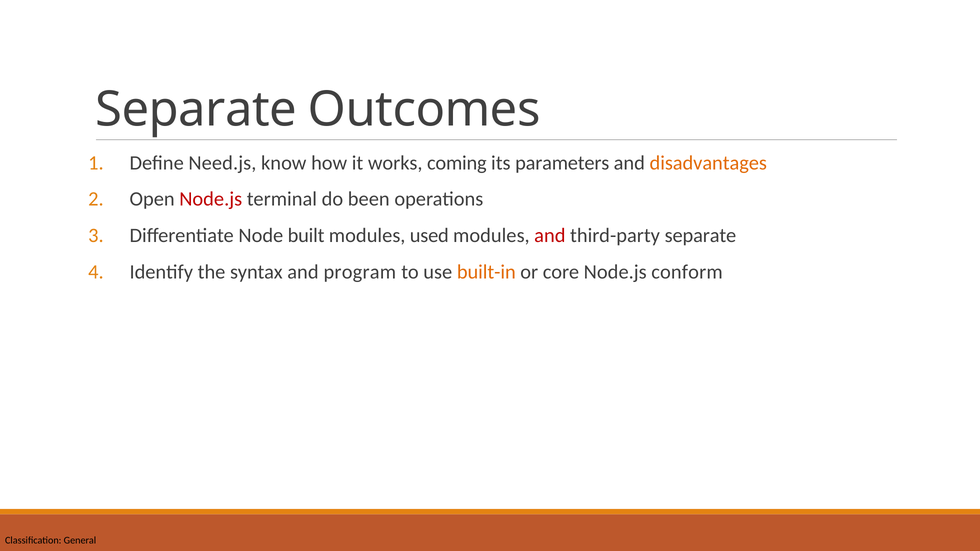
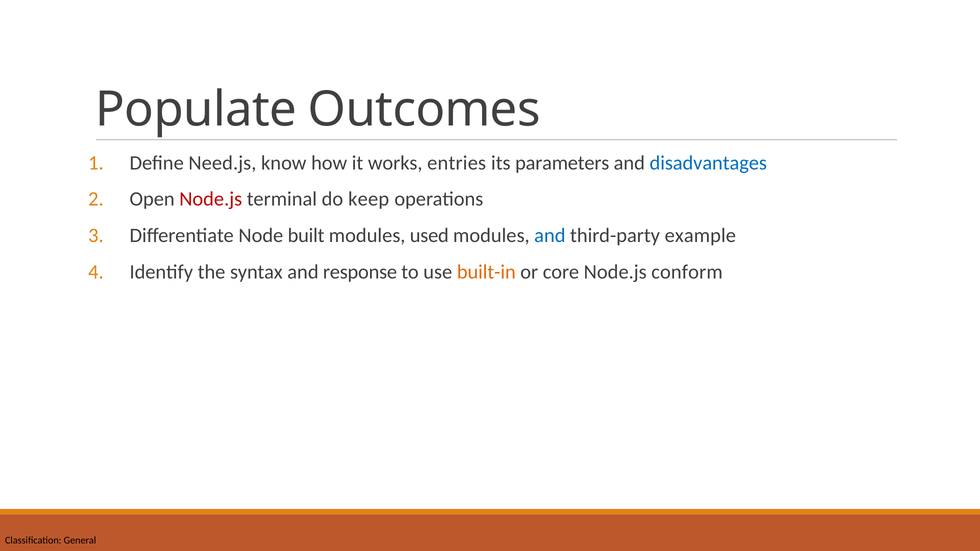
Separate at (196, 110): Separate -> Populate
coming: coming -> entries
disadvantages colour: orange -> blue
been: been -> keep
and at (550, 236) colour: red -> blue
third-party separate: separate -> example
program: program -> response
